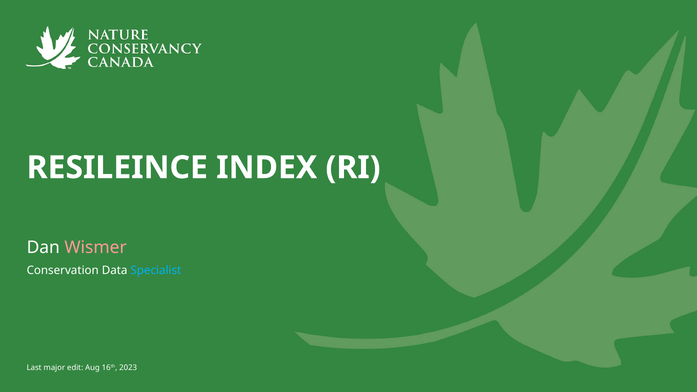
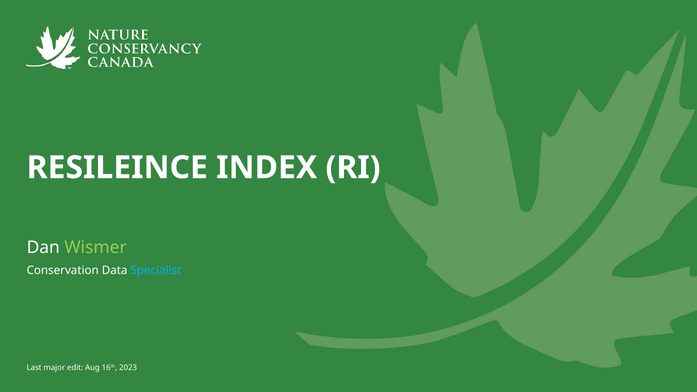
Wismer colour: pink -> light green
